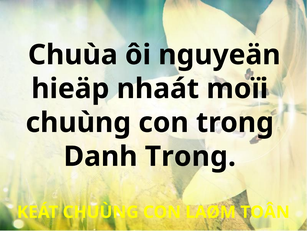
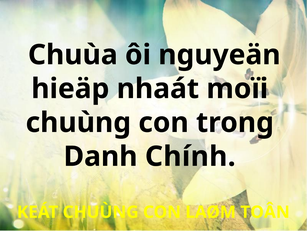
Danh Trong: Trong -> Chính
